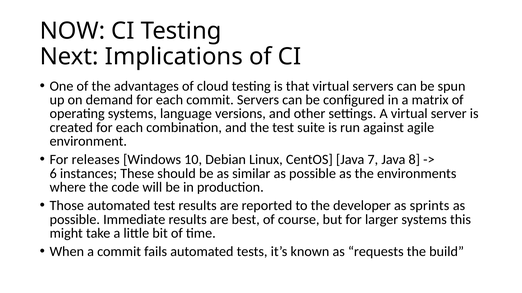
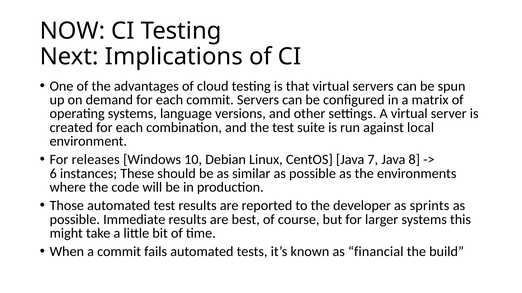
agile: agile -> local
requests: requests -> financial
